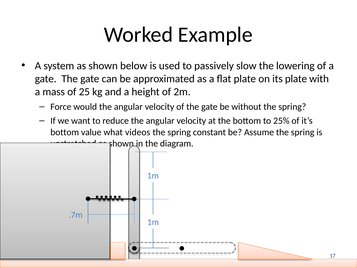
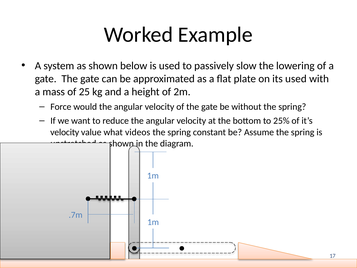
its plate: plate -> used
bottom at (65, 132): bottom -> velocity
